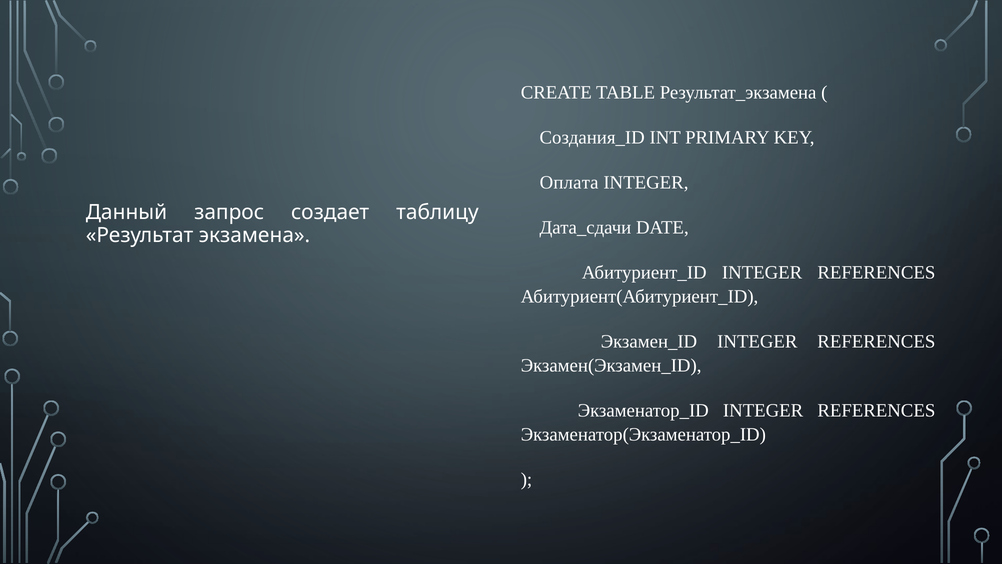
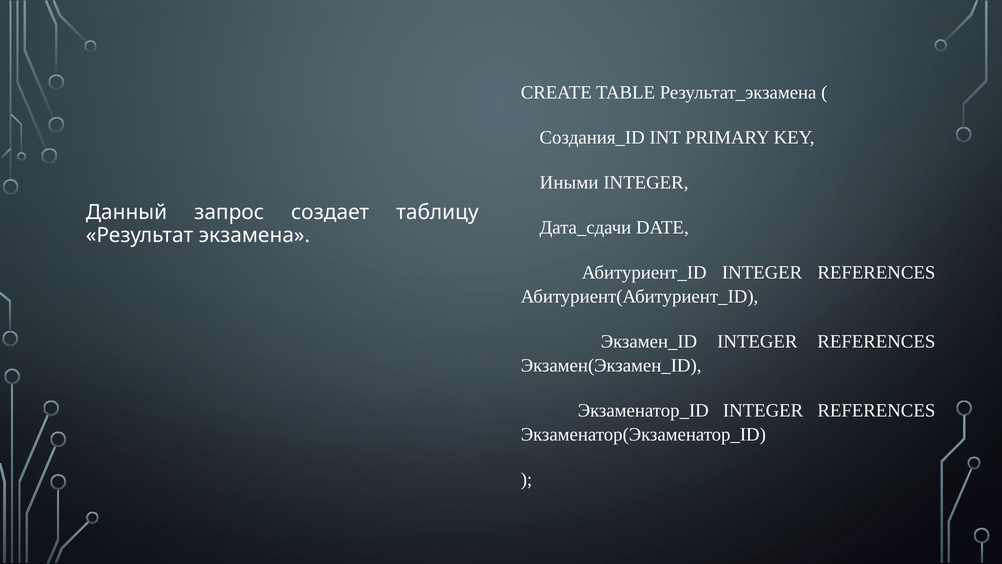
Оплата: Оплата -> Иными
